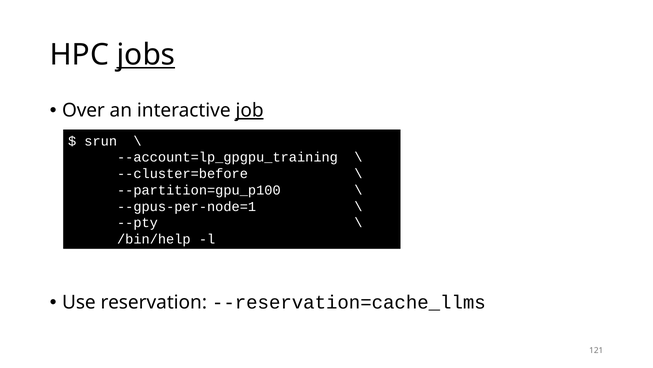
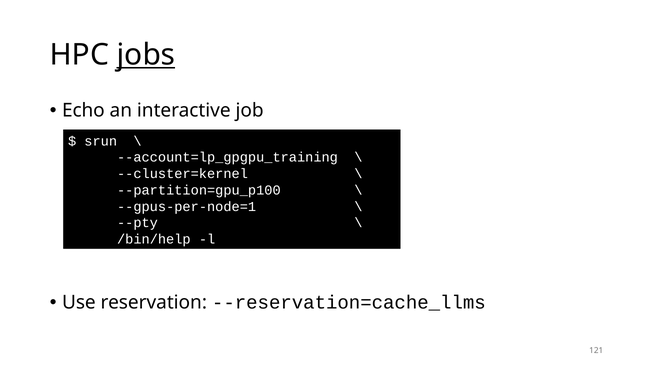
Over: Over -> Echo
job underline: present -> none
--cluster=before: --cluster=before -> --cluster=kernel
